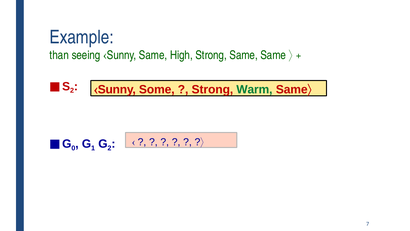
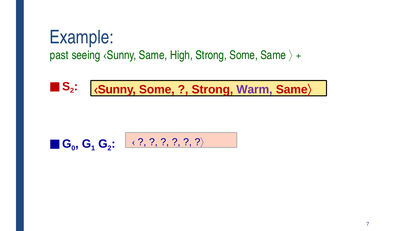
than: than -> past
Strong Same: Same -> Some
Warm colour: green -> purple
